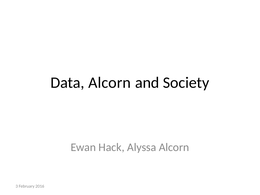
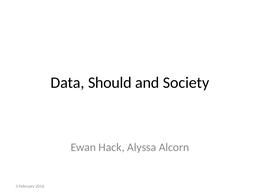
Data Alcorn: Alcorn -> Should
